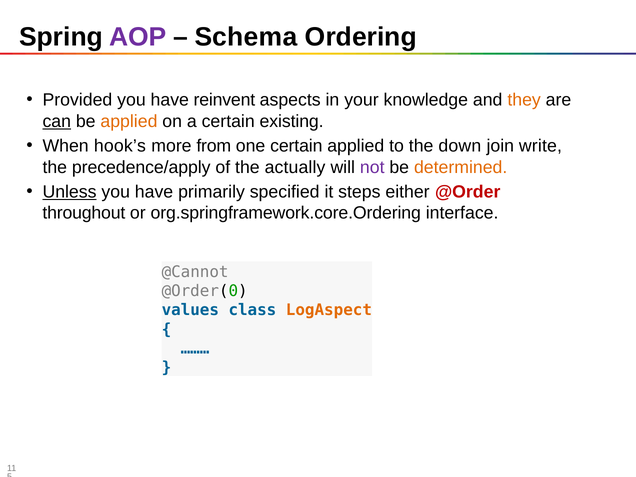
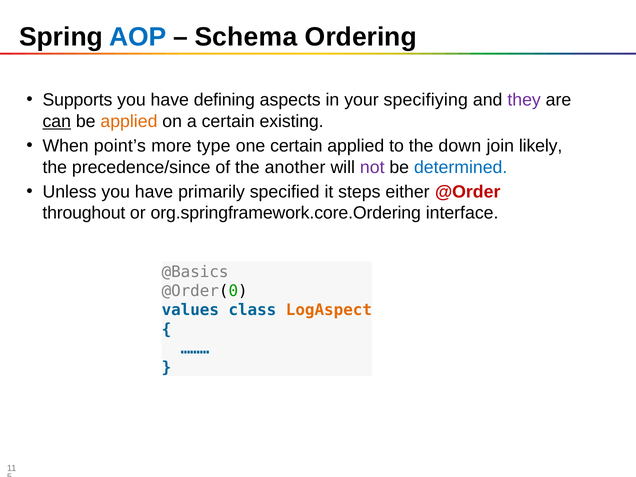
AOP colour: purple -> blue
Provided: Provided -> Supports
reinvent: reinvent -> defining
knowledge: knowledge -> specifiying
they colour: orange -> purple
hook’s: hook’s -> point’s
from: from -> type
write: write -> likely
precedence/apply: precedence/apply -> precedence/since
actually: actually -> another
determined colour: orange -> blue
Unless underline: present -> none
@Cannot: @Cannot -> @Basics
